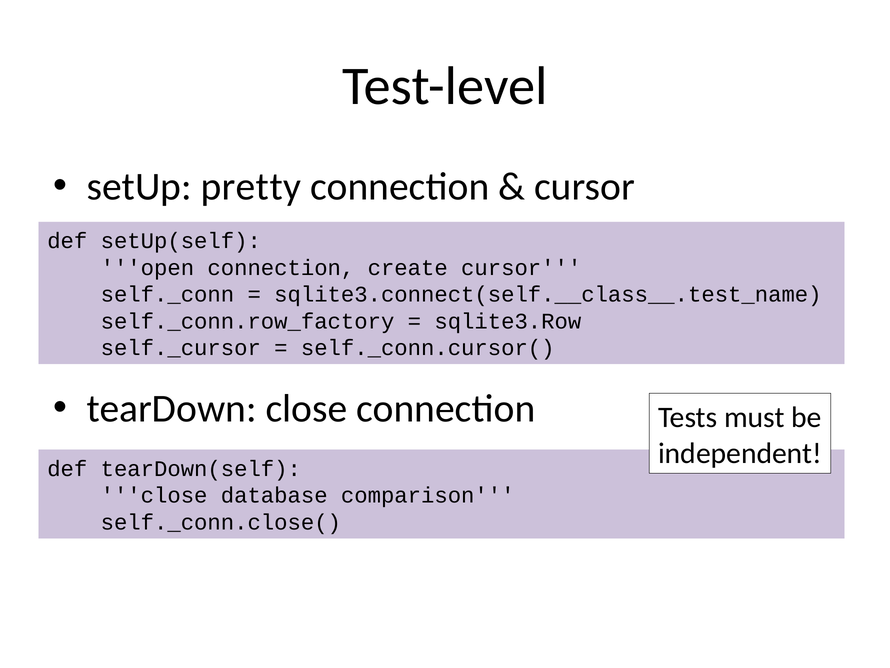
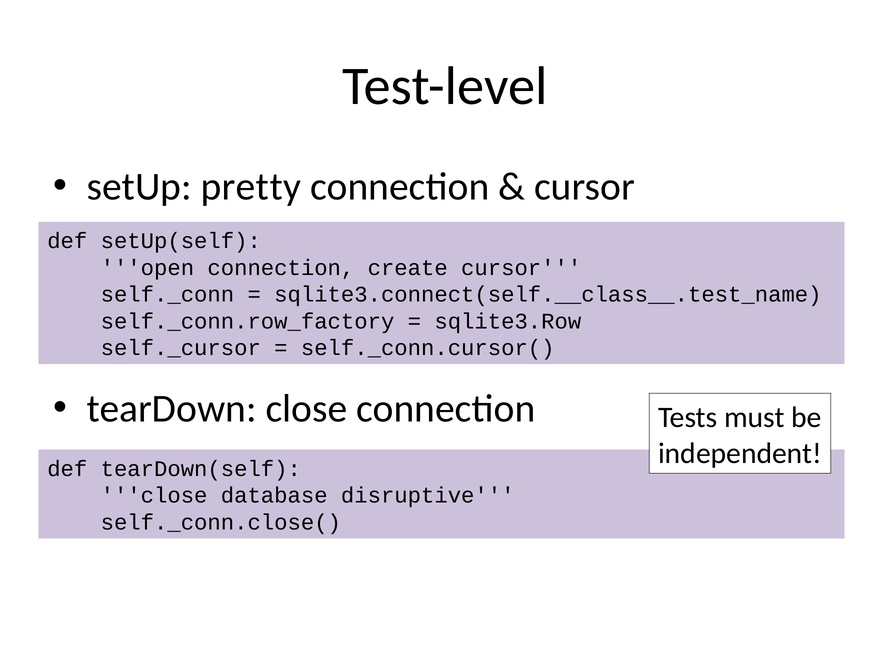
comparison: comparison -> disruptive
